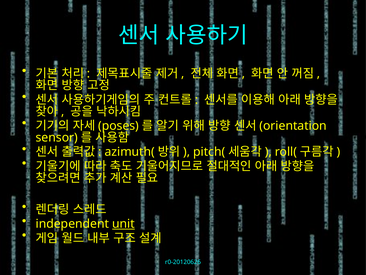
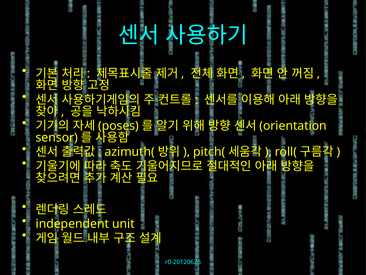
unit underline: present -> none
